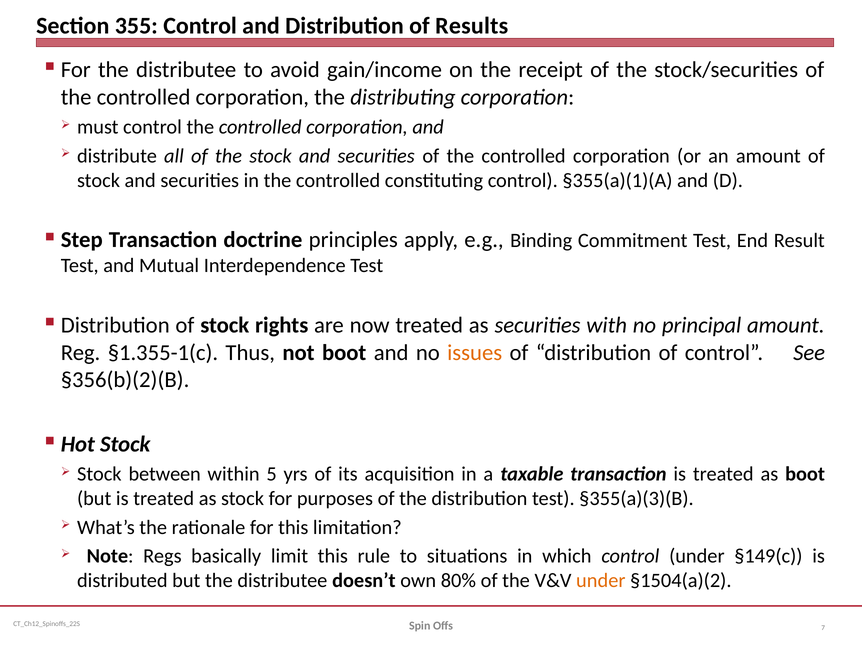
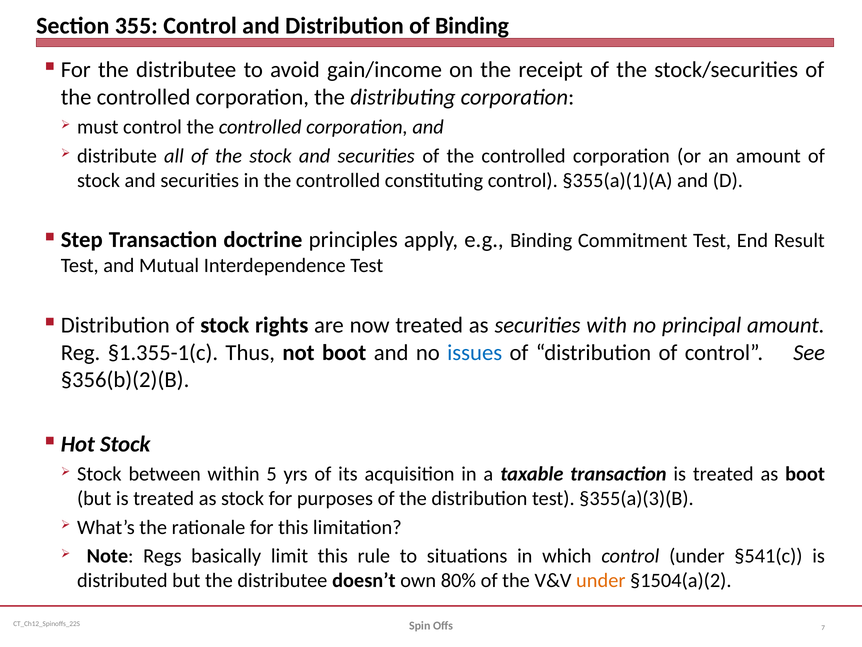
of Results: Results -> Binding
issues colour: orange -> blue
§149(c: §149(c -> §541(c
